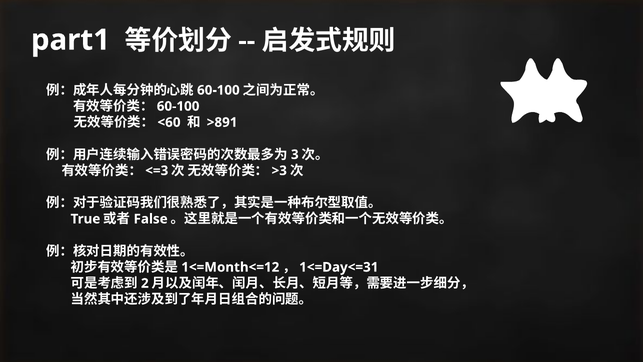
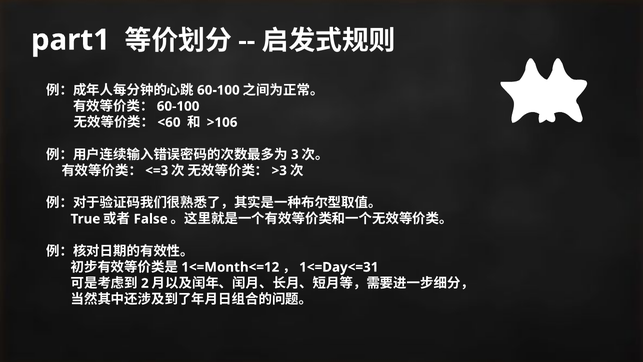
>891: >891 -> >106
